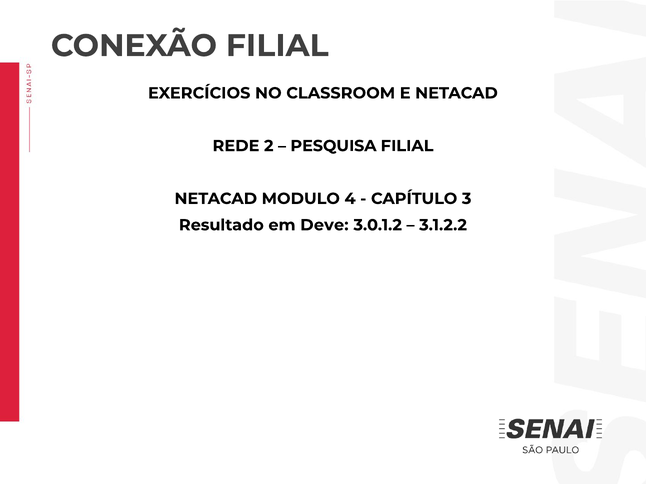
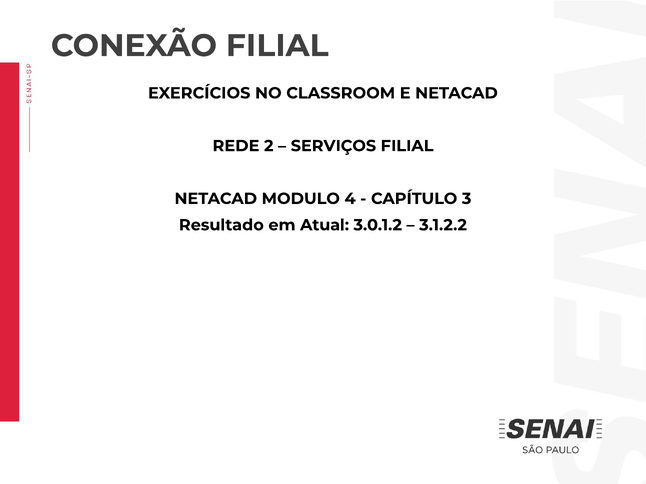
PESQUISA: PESQUISA -> SERVIÇOS
Deve: Deve -> Atual
